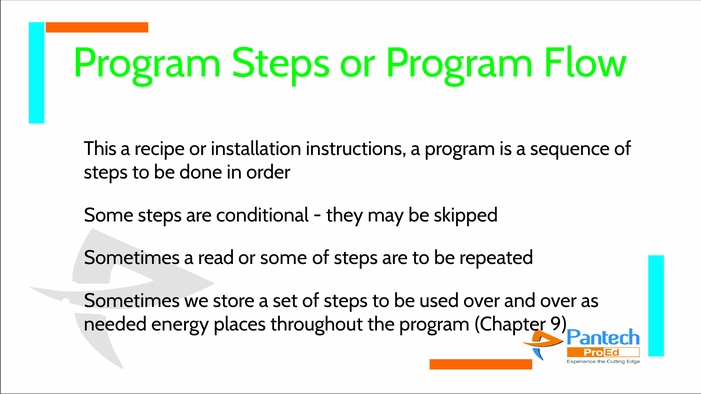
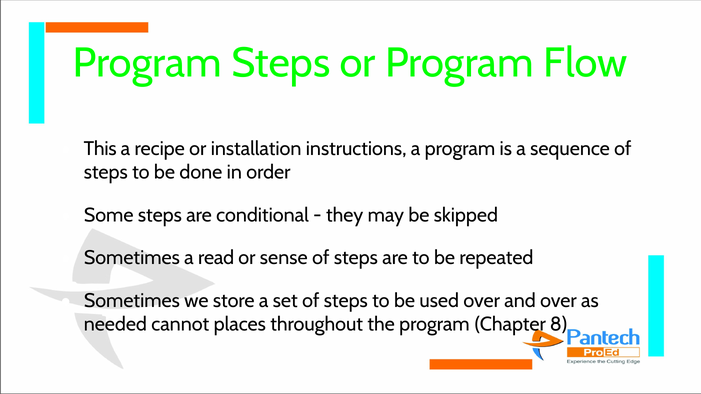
or some: some -> sense
energy: energy -> cannot
9: 9 -> 8
